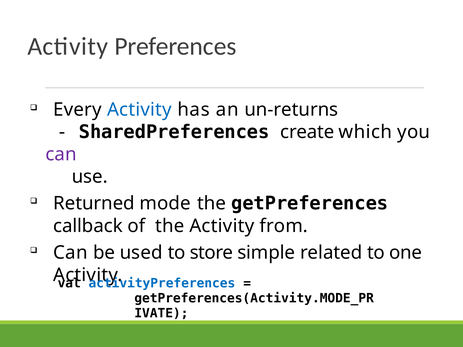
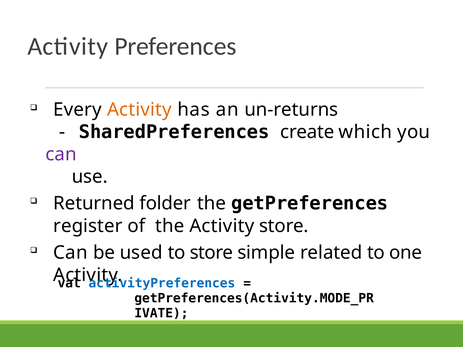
Activity at (139, 110) colour: blue -> orange
mode: mode -> folder
callback: callback -> register
Activity from: from -> store
